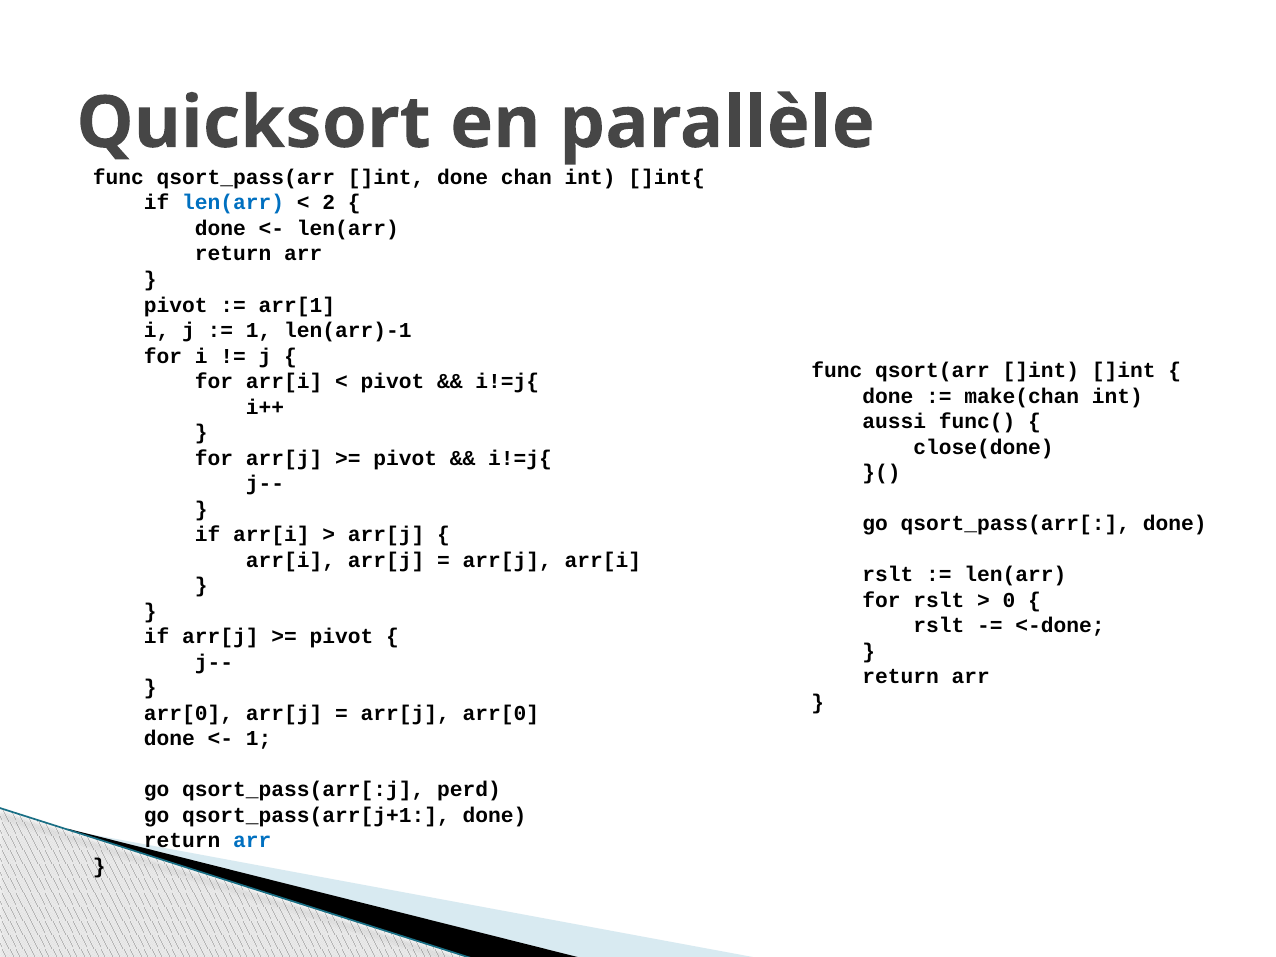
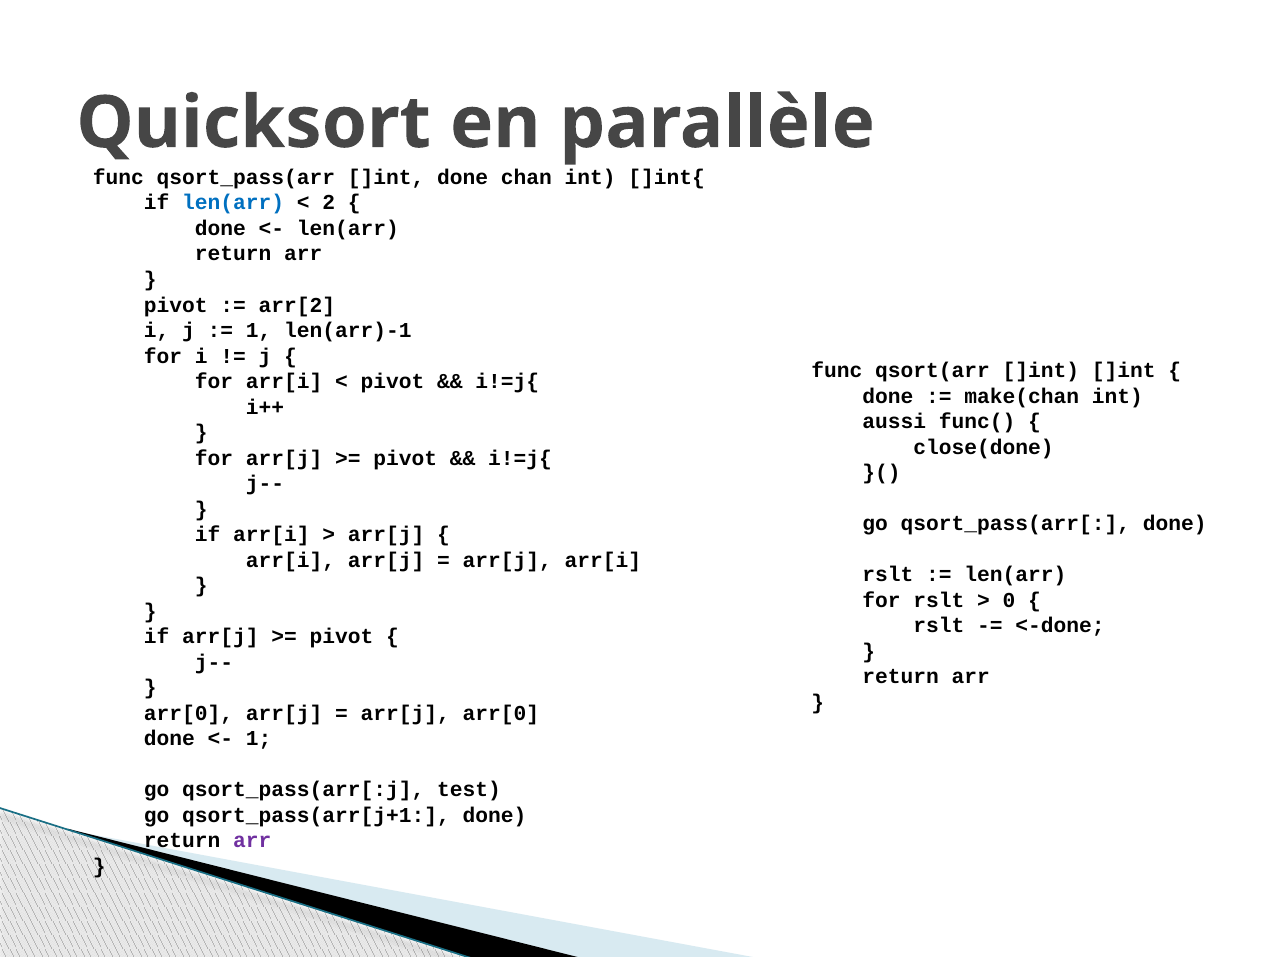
arr[1: arr[1 -> arr[2
perd: perd -> test
arr at (252, 841) colour: blue -> purple
